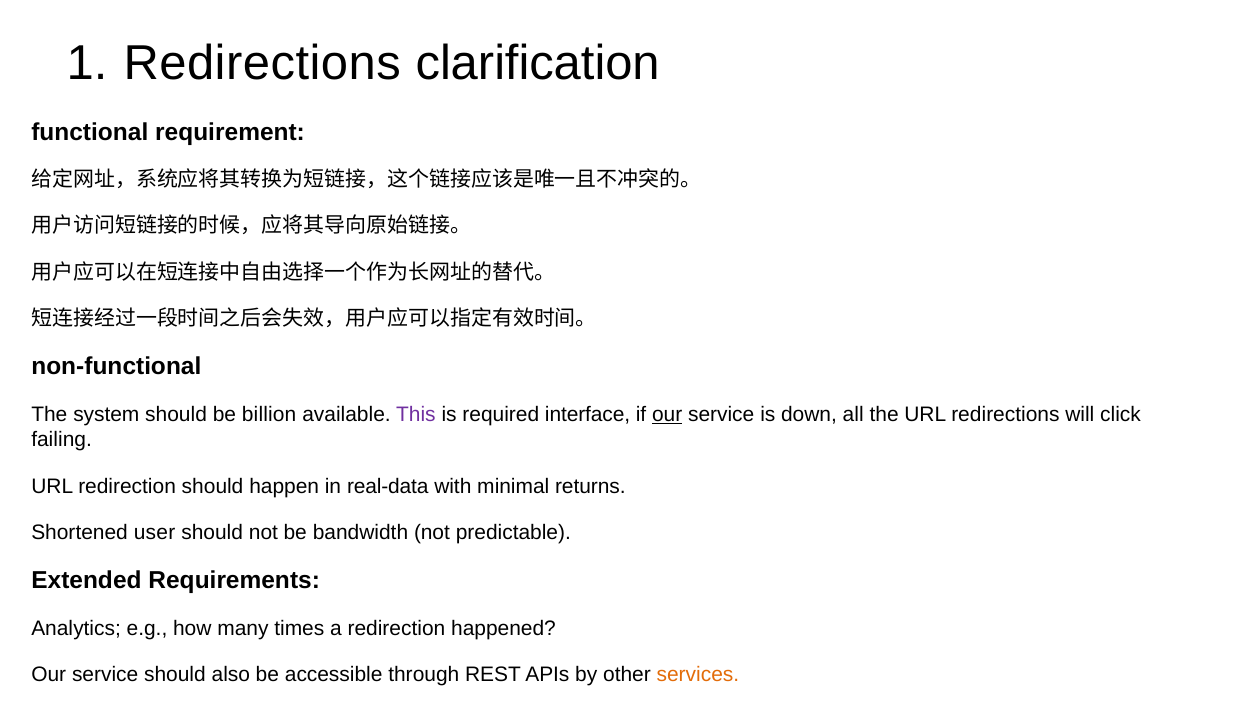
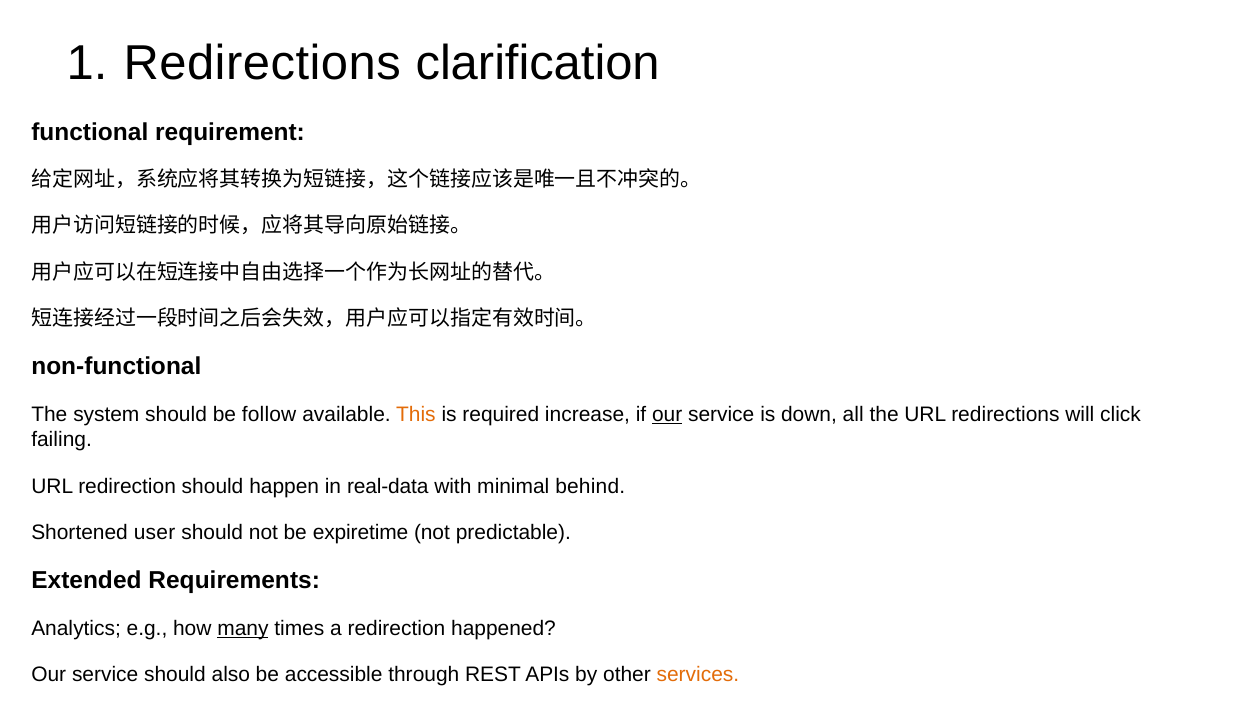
billion: billion -> follow
This colour: purple -> orange
interface: interface -> increase
returns: returns -> behind
bandwidth: bandwidth -> expiretime
many underline: none -> present
